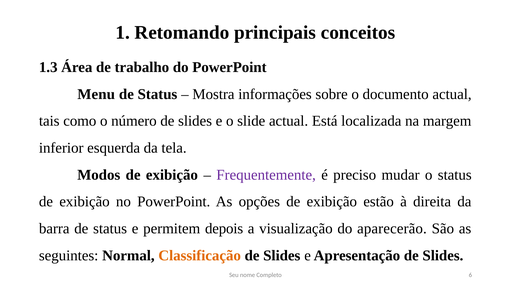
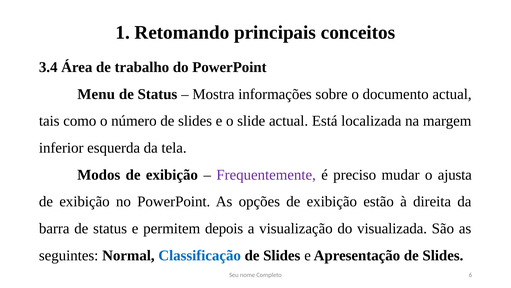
1.3: 1.3 -> 3.4
o status: status -> ajusta
aparecerão: aparecerão -> visualizada
Classificação colour: orange -> blue
